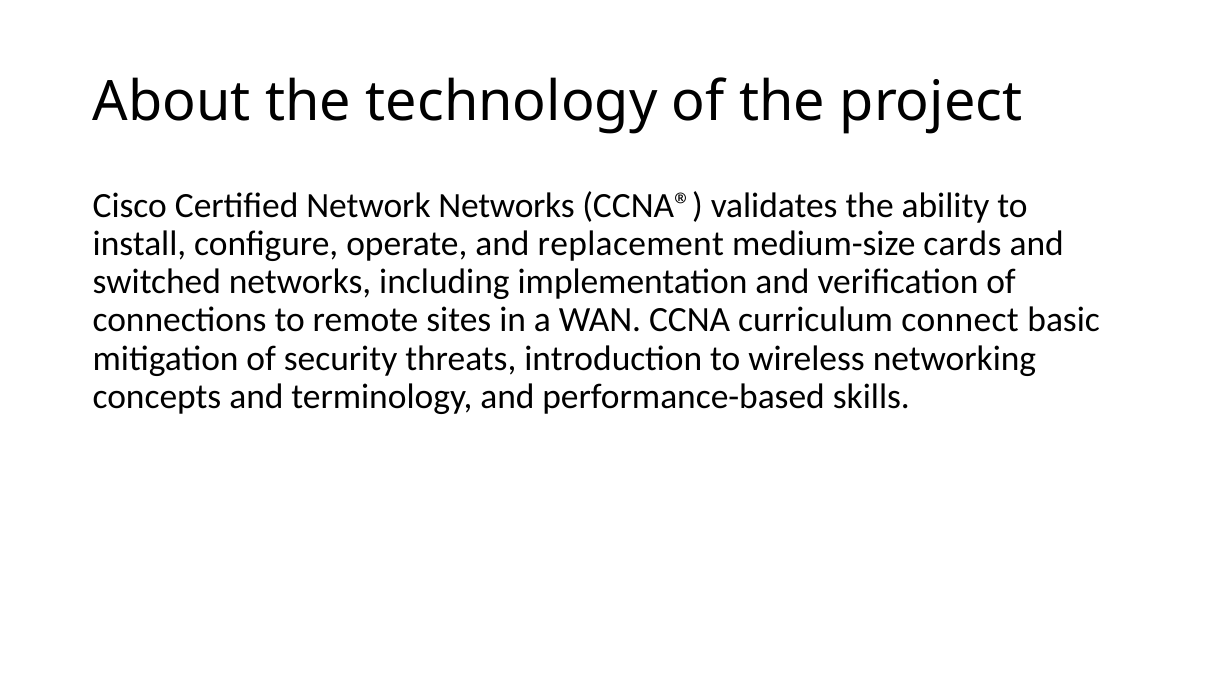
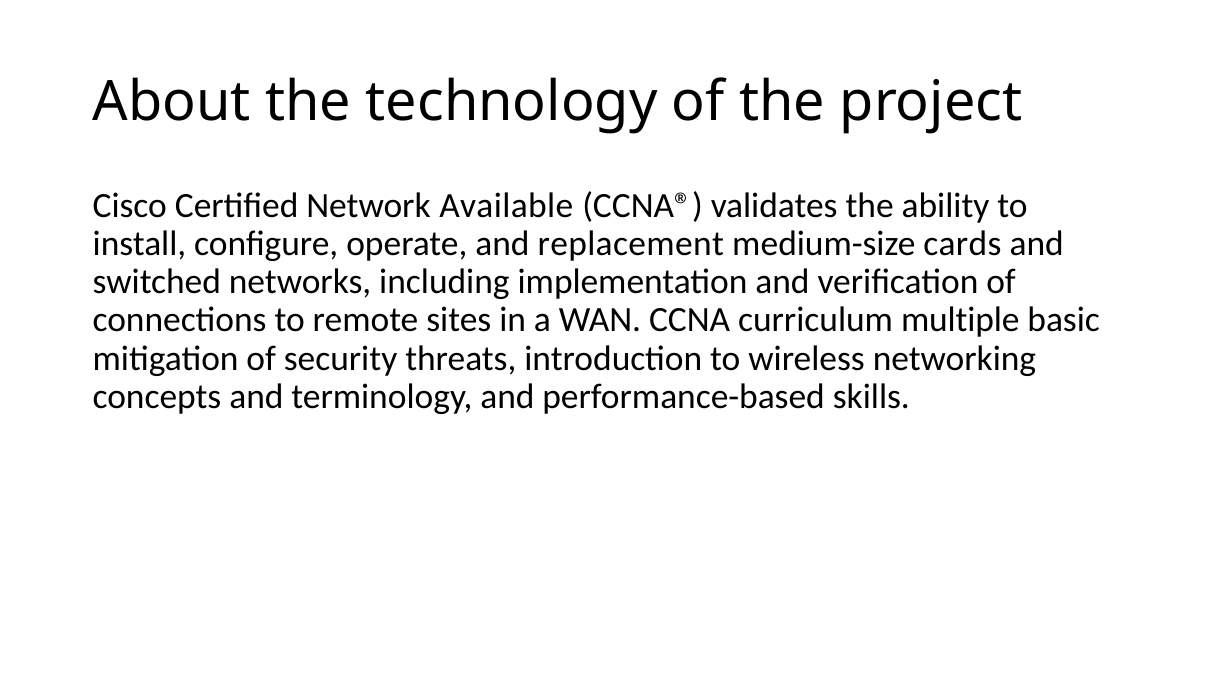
Network Networks: Networks -> Available
connect: connect -> multiple
